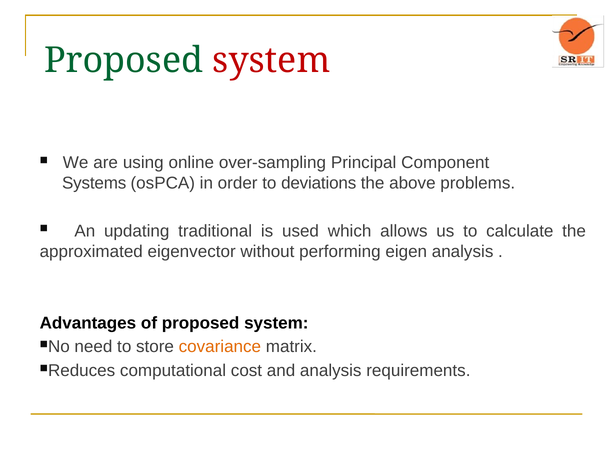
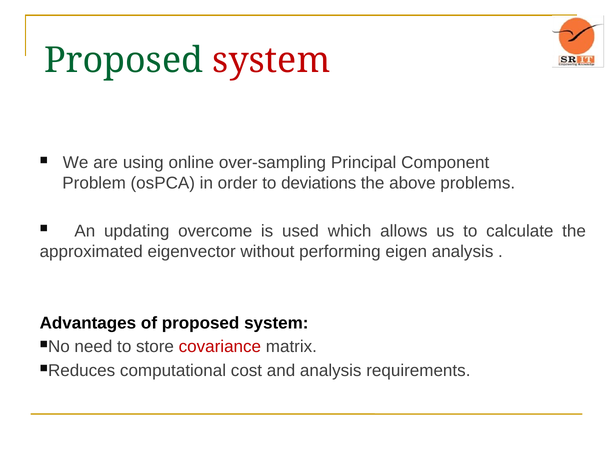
Systems: Systems -> Problem
traditional: traditional -> overcome
covariance colour: orange -> red
